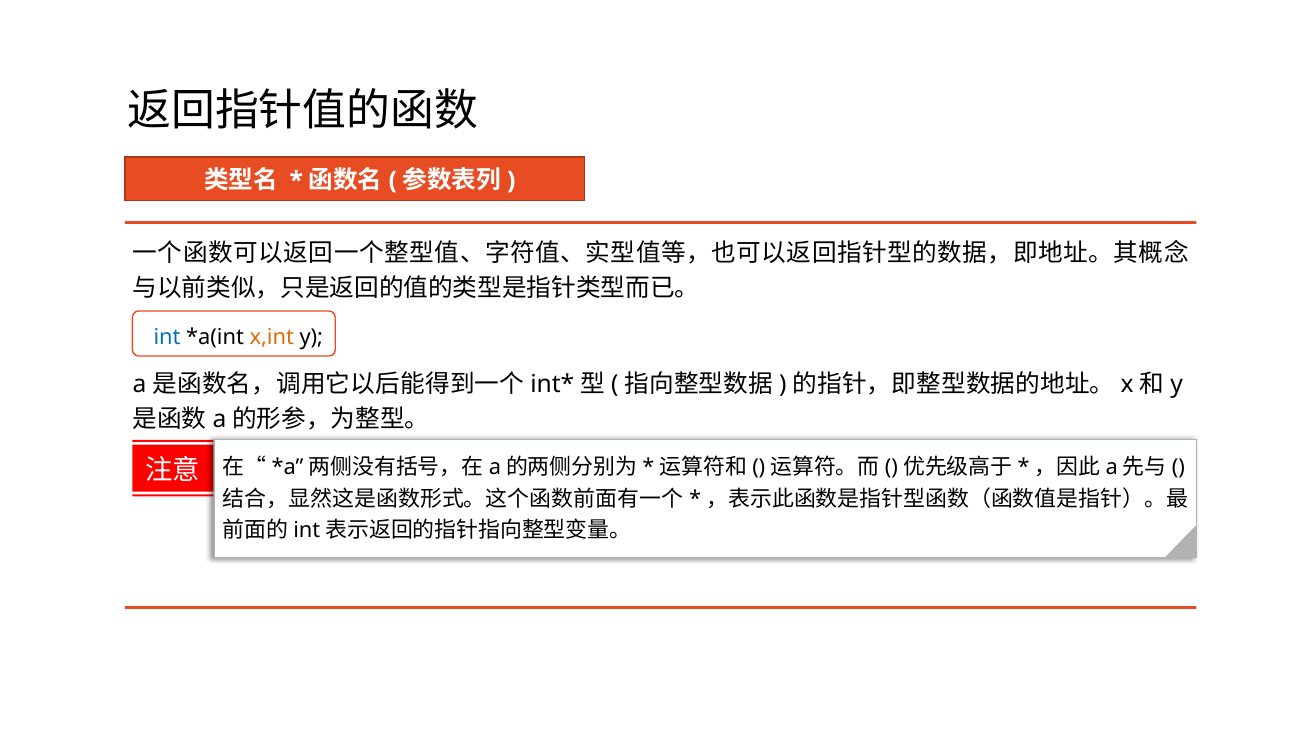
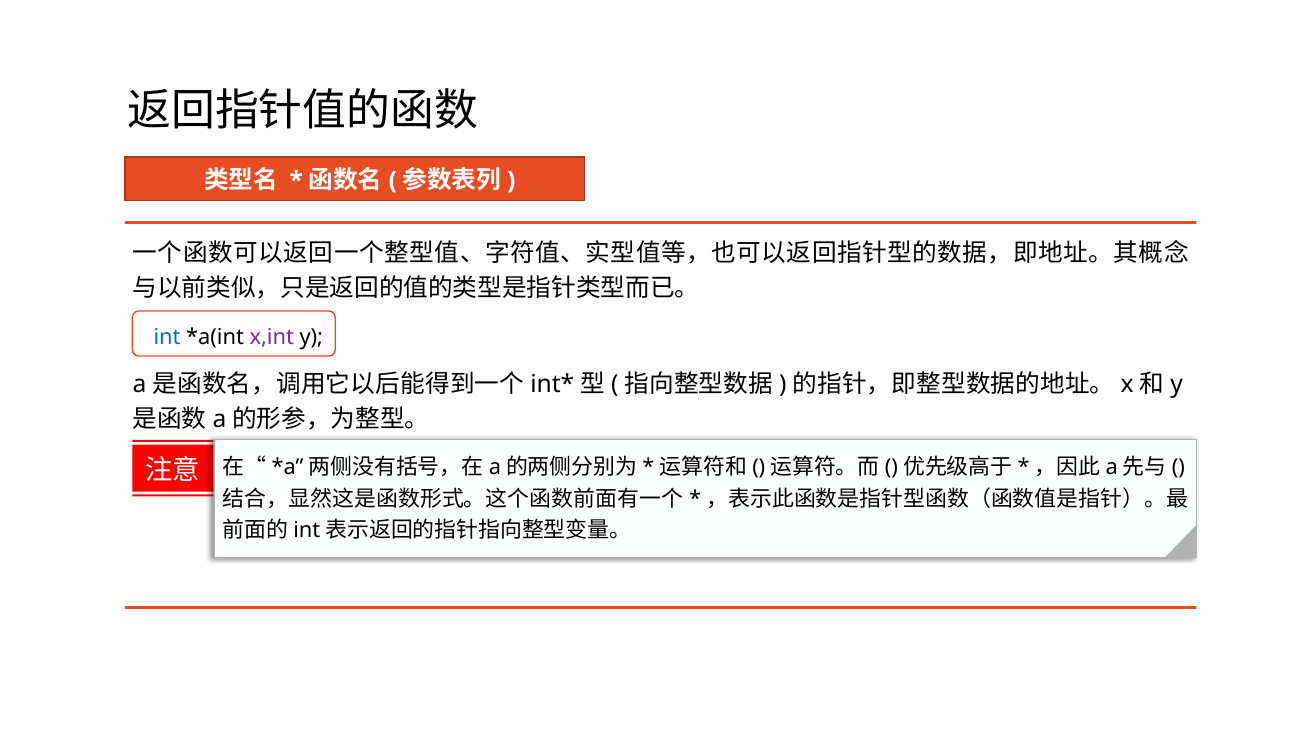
x,int colour: orange -> purple
